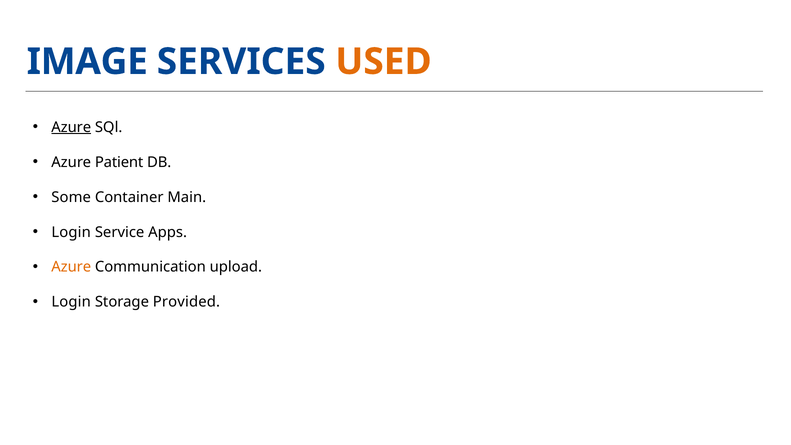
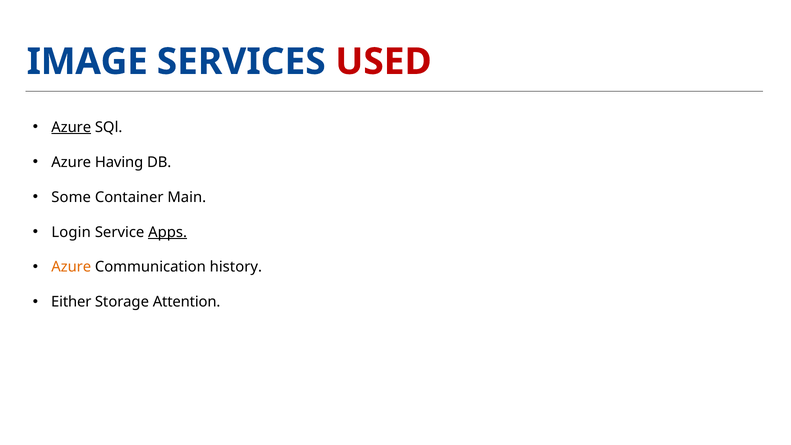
USED colour: orange -> red
Patient: Patient -> Having
Apps underline: none -> present
upload: upload -> history
Login at (71, 302): Login -> Either
Provided: Provided -> Attention
